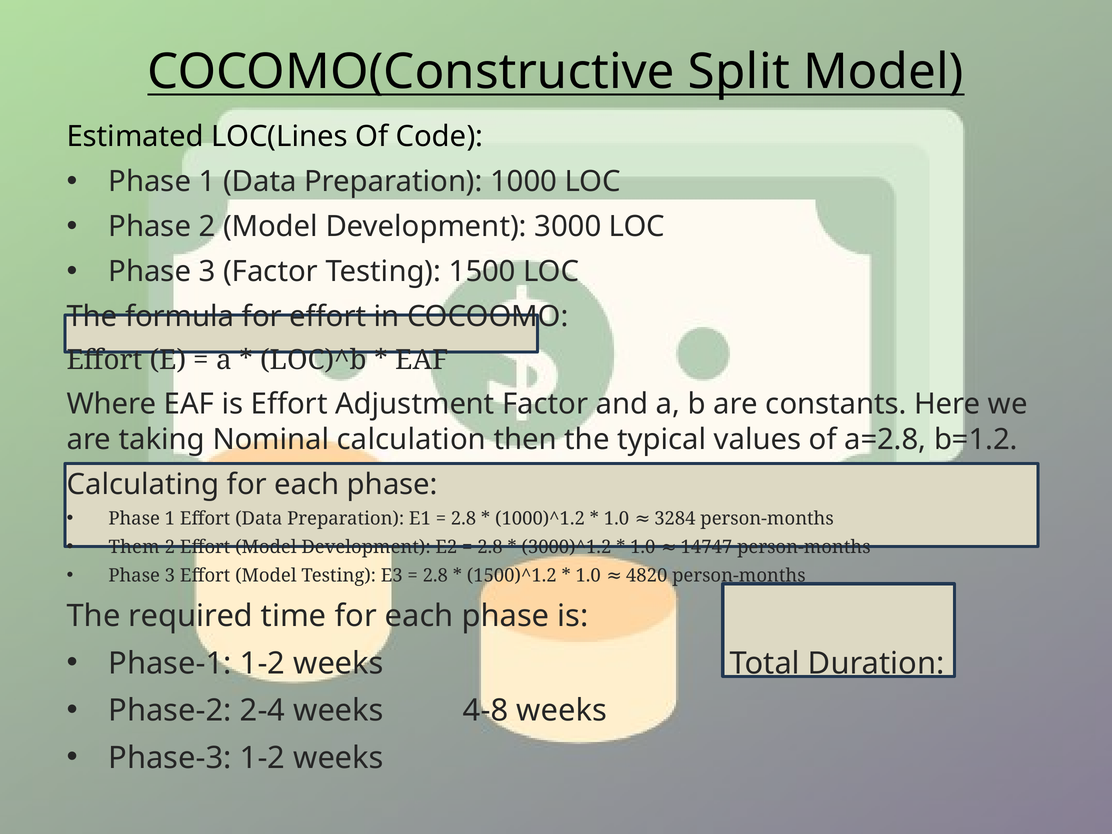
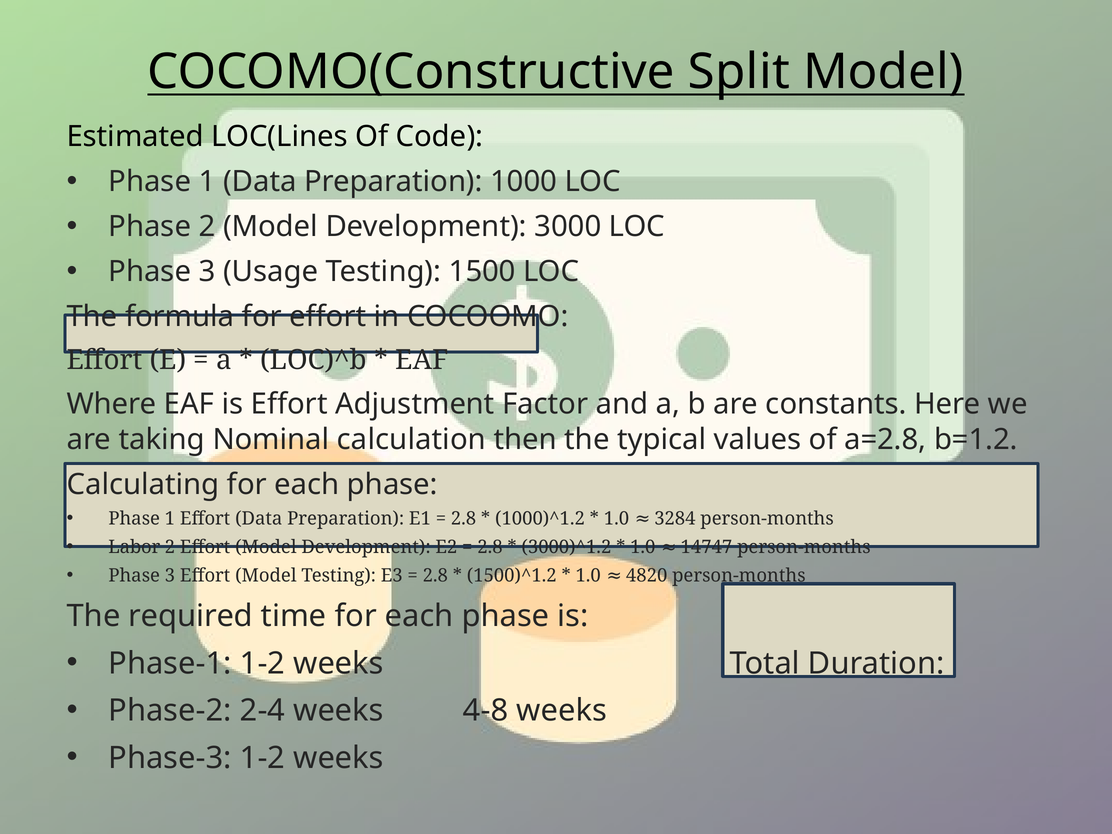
3 Factor: Factor -> Usage
Them: Them -> Labor
